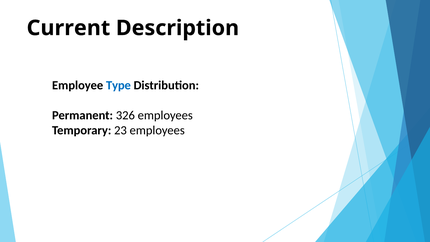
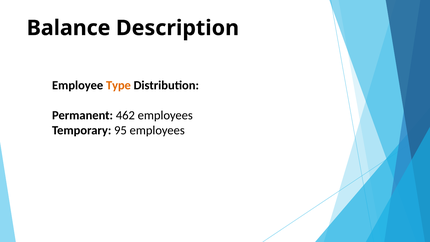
Current: Current -> Balance
Type colour: blue -> orange
326: 326 -> 462
23: 23 -> 95
